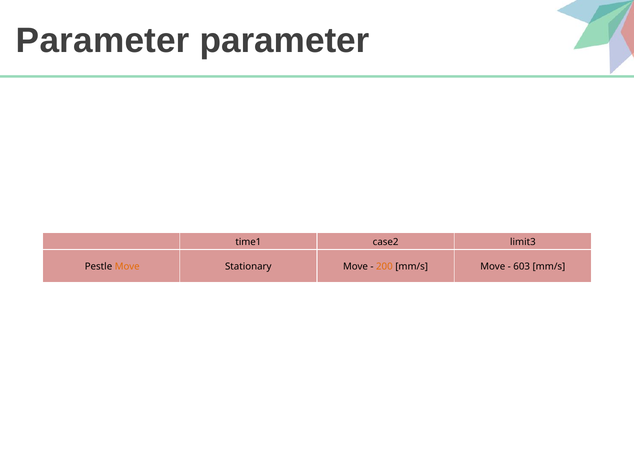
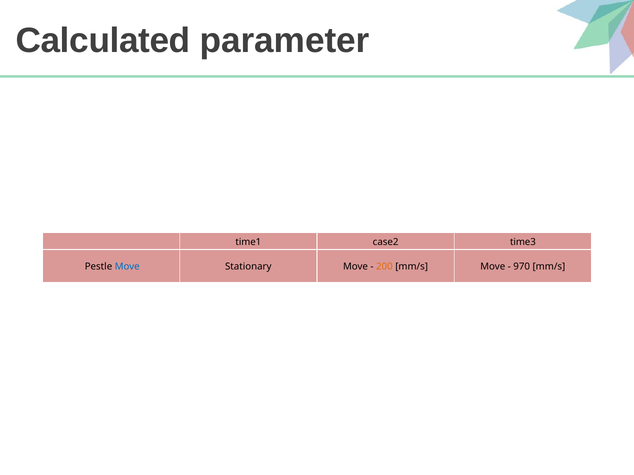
Parameter at (103, 41): Parameter -> Calculated
limit3: limit3 -> time3
Move at (127, 267) colour: orange -> blue
603: 603 -> 970
